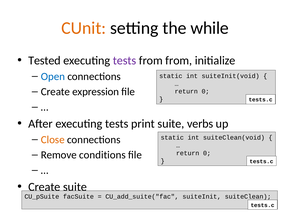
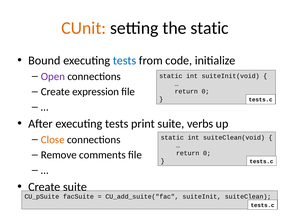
the while: while -> static
Tested: Tested -> Bound
tests at (125, 60) colour: purple -> blue
from from: from -> code
Open colour: blue -> purple
conditions: conditions -> comments
